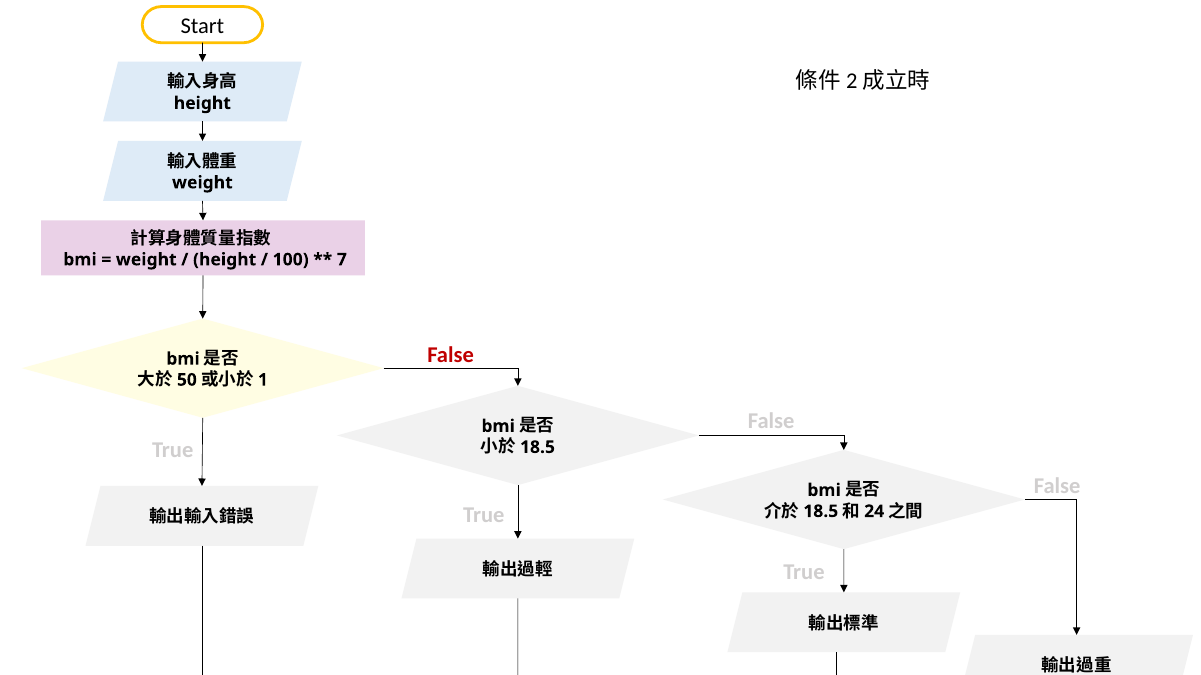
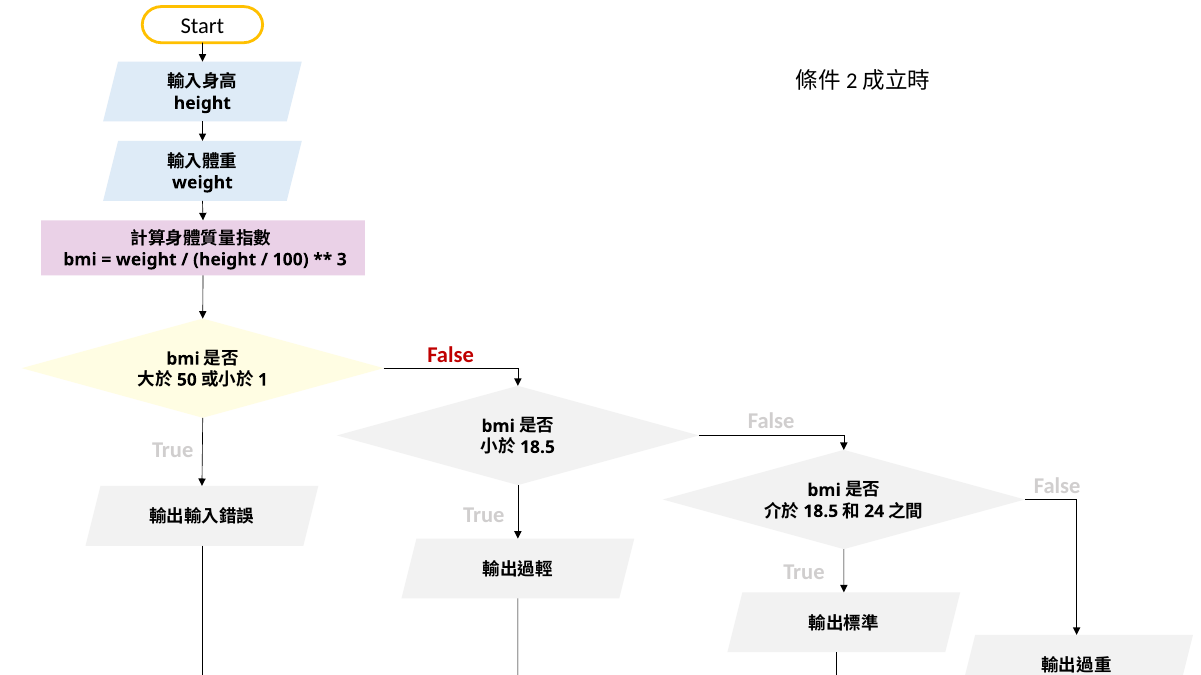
7: 7 -> 3
